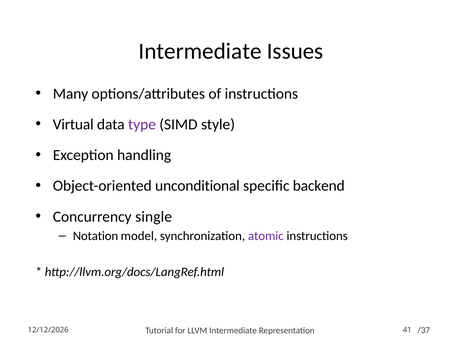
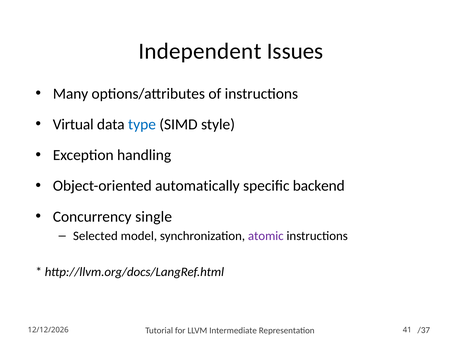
Intermediate at (200, 51): Intermediate -> Independent
type colour: purple -> blue
unconditional: unconditional -> automatically
Notation: Notation -> Selected
